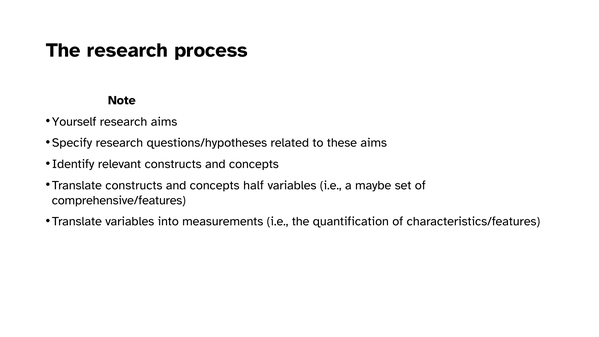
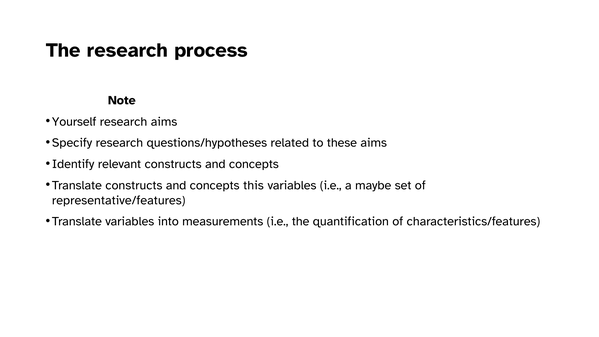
half: half -> this
comprehensive/features: comprehensive/features -> representative/features
